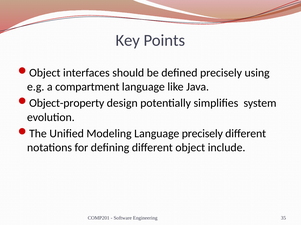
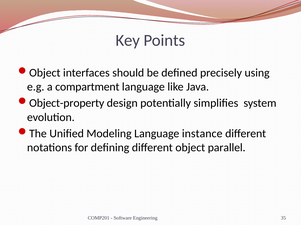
Language precisely: precisely -> instance
include: include -> parallel
